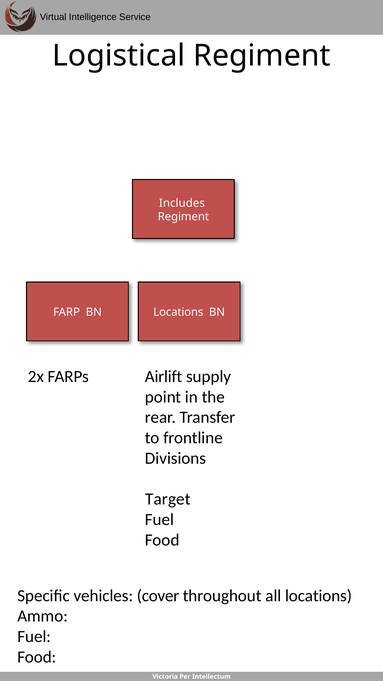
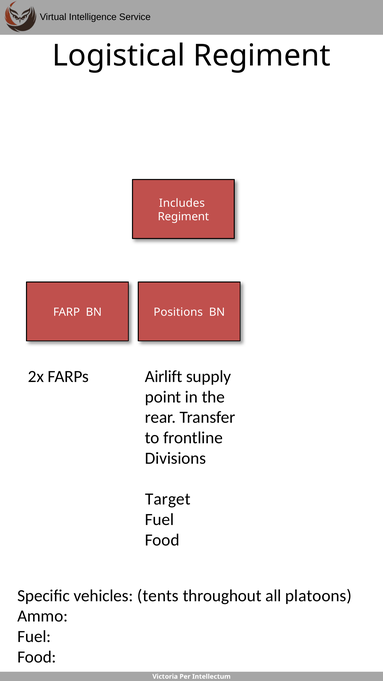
BN Locations: Locations -> Positions
cover: cover -> tents
all locations: locations -> platoons
